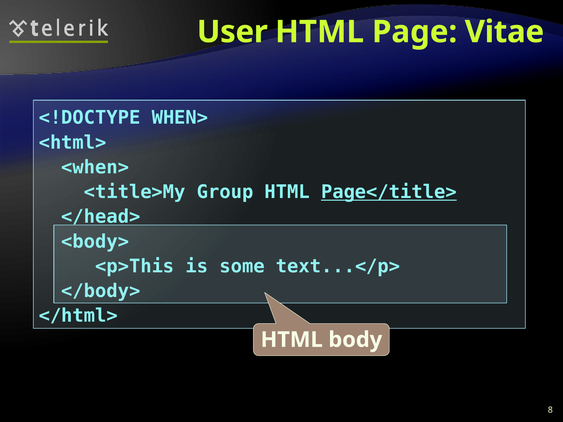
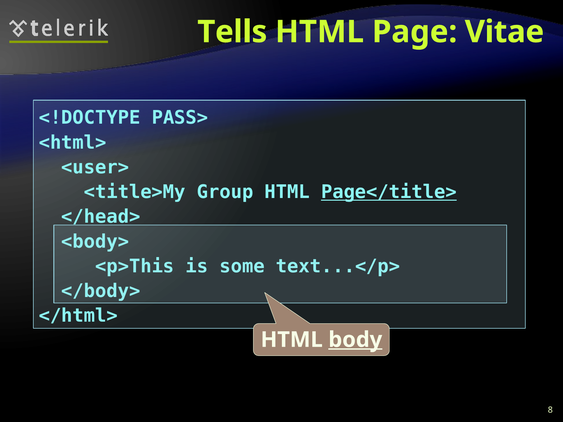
User: User -> Tells
WHEN>: WHEN> -> PASS>
<when>: <when> -> <user>
body underline: none -> present
